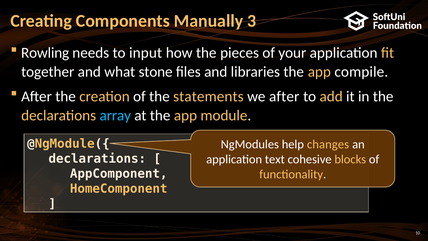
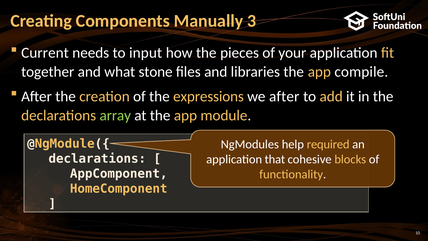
Rowling: Rowling -> Current
statements: statements -> expressions
array colour: light blue -> light green
changes: changes -> required
text: text -> that
